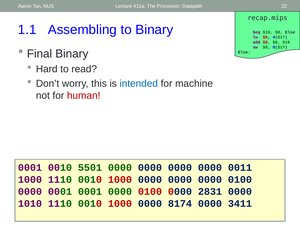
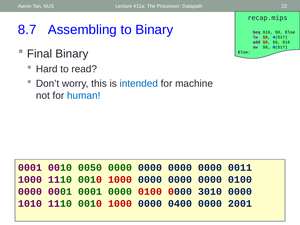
1.1: 1.1 -> 8.7
human colour: red -> blue
5501: 5501 -> 0050
2831: 2831 -> 3010
8174: 8174 -> 0400
3411: 3411 -> 2001
